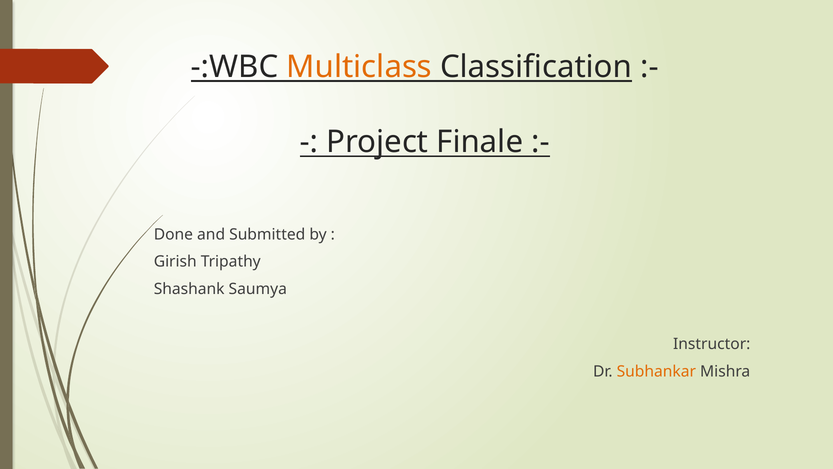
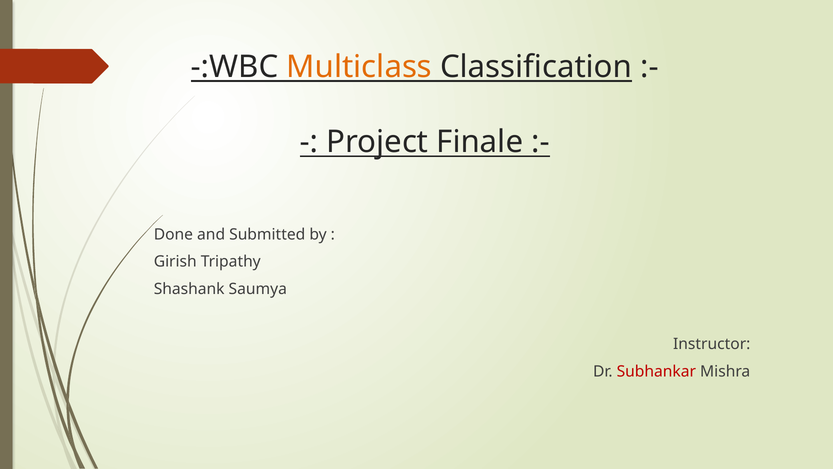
Subhankar colour: orange -> red
